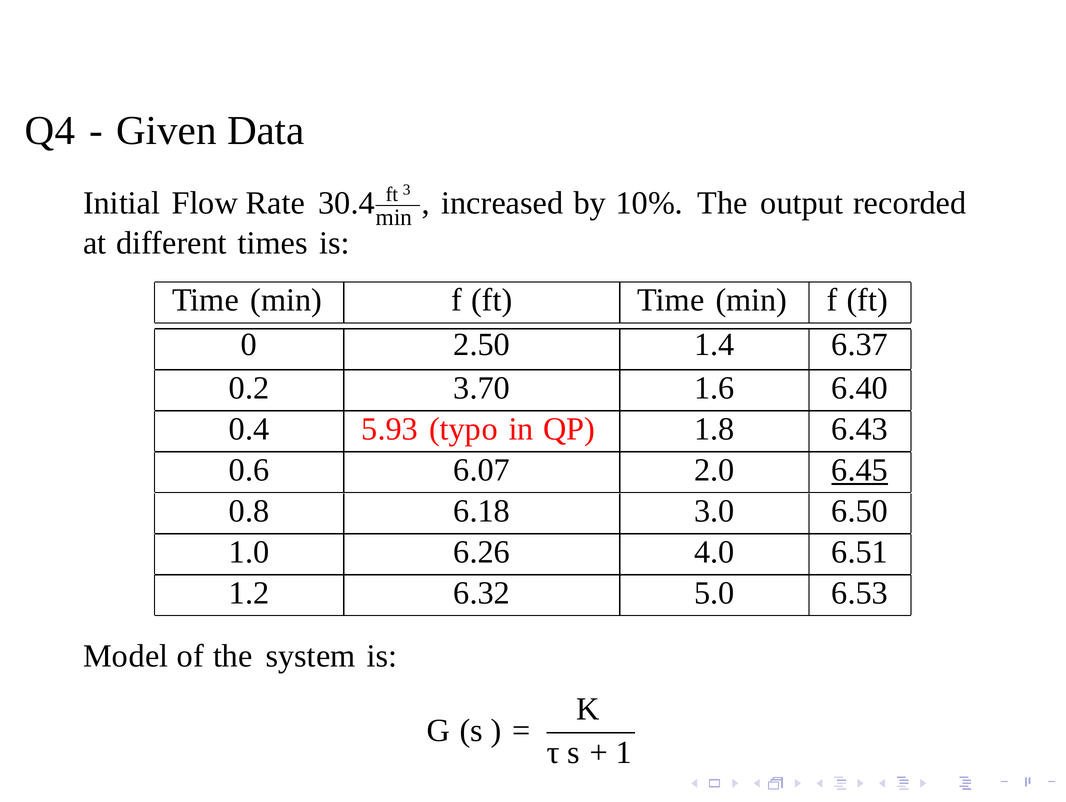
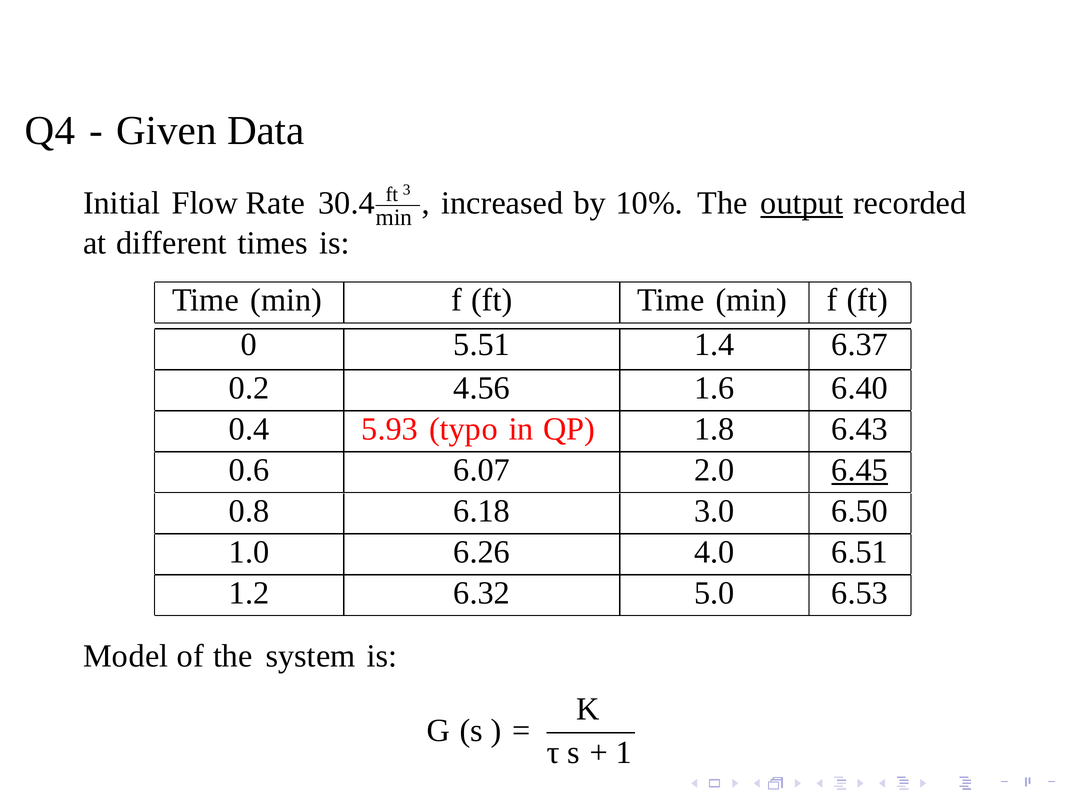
output underline: none -> present
2.50: 2.50 -> 5.51
3.70: 3.70 -> 4.56
